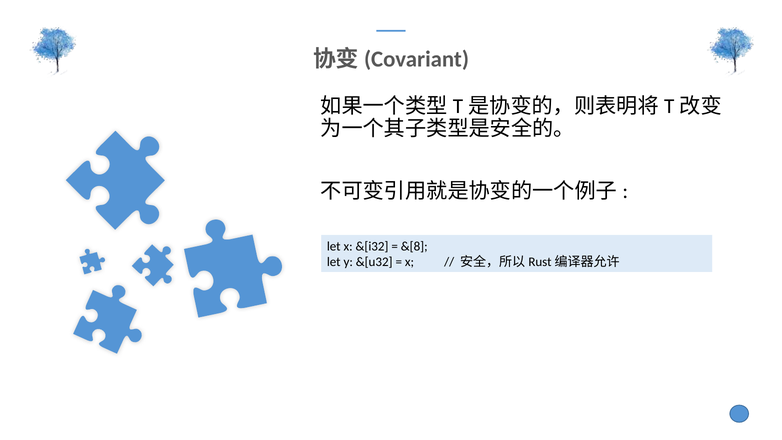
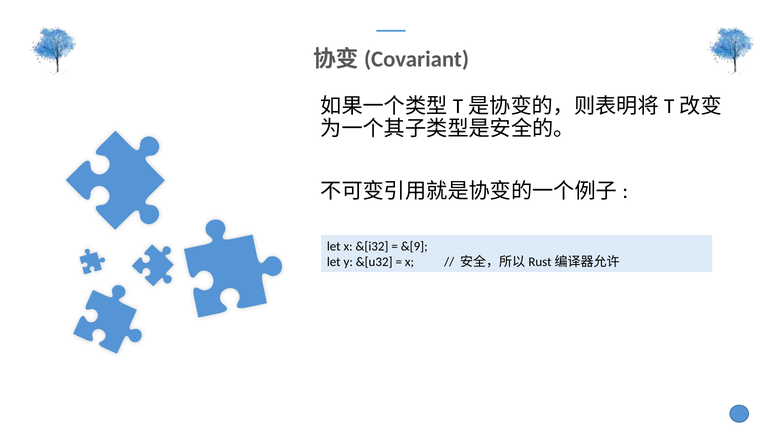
&[8: &[8 -> &[9
